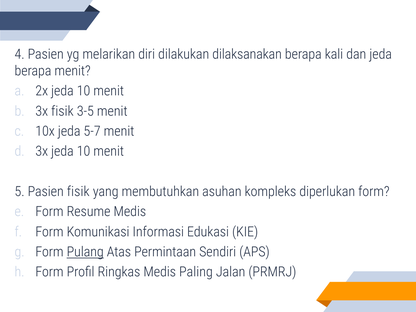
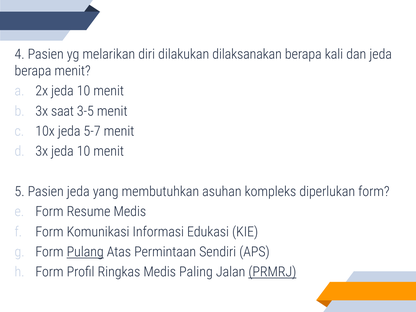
3x fisik: fisik -> saat
Pasien fisik: fisik -> jeda
PRMRJ underline: none -> present
